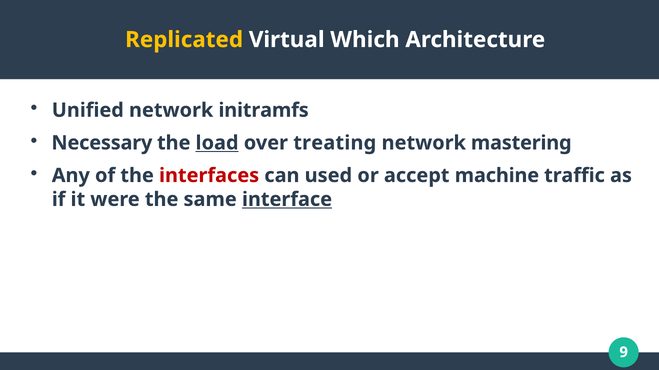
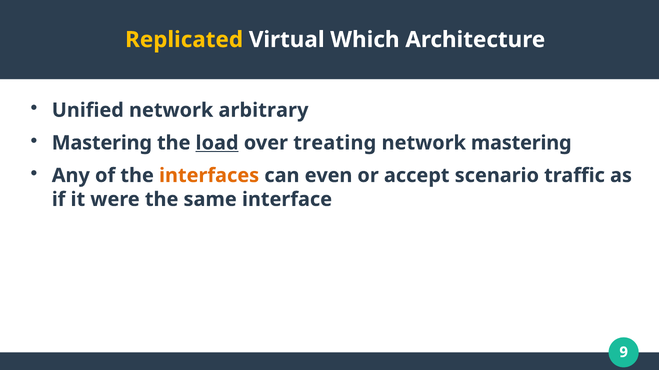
initramfs: initramfs -> arbitrary
Necessary at (102, 143): Necessary -> Mastering
interfaces colour: red -> orange
used: used -> even
machine: machine -> scenario
interface underline: present -> none
